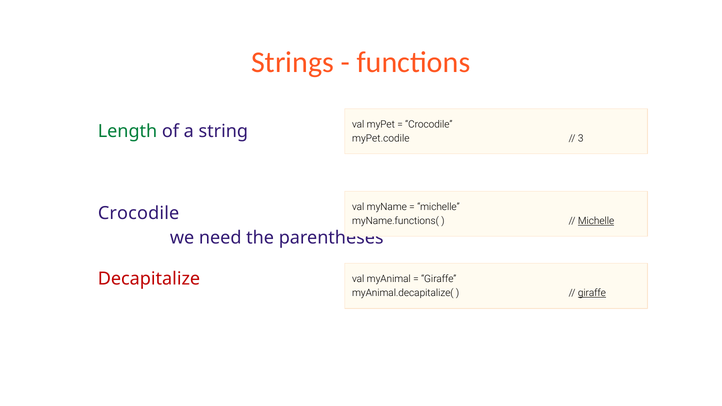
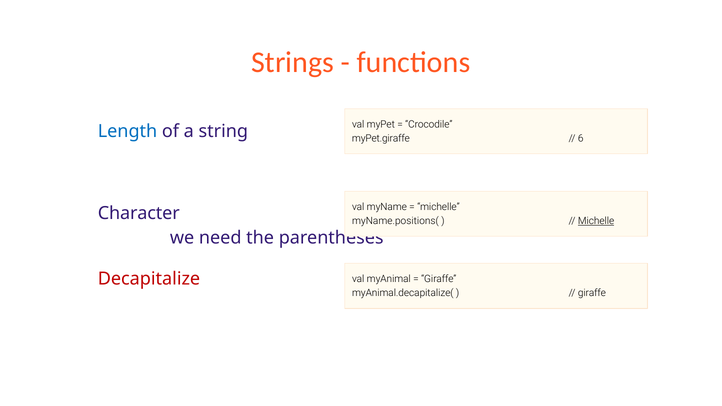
Length colour: green -> blue
myPet.codile: myPet.codile -> myPet.giraffe
3: 3 -> 6
Crocodile at (139, 213): Crocodile -> Character
myName.functions(: myName.functions( -> myName.positions(
giraffe at (592, 293) underline: present -> none
